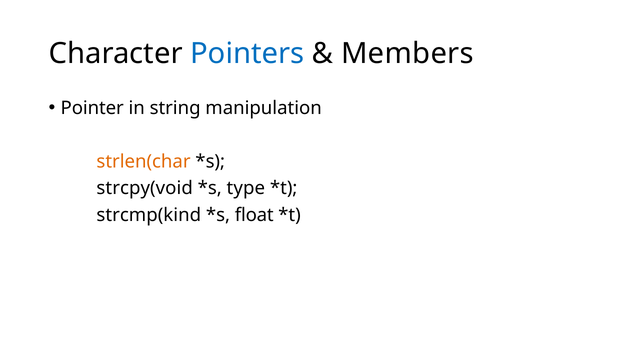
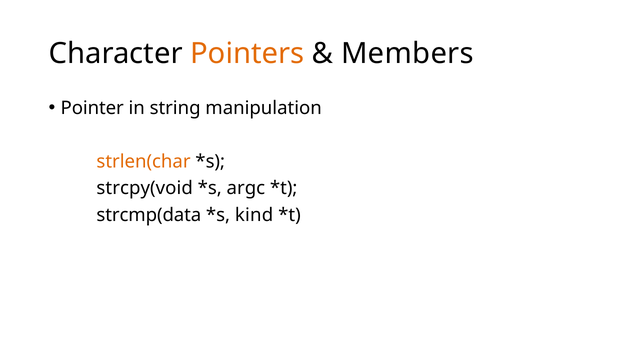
Pointers colour: blue -> orange
type: type -> argc
strcmp(kind: strcmp(kind -> strcmp(data
float: float -> kind
